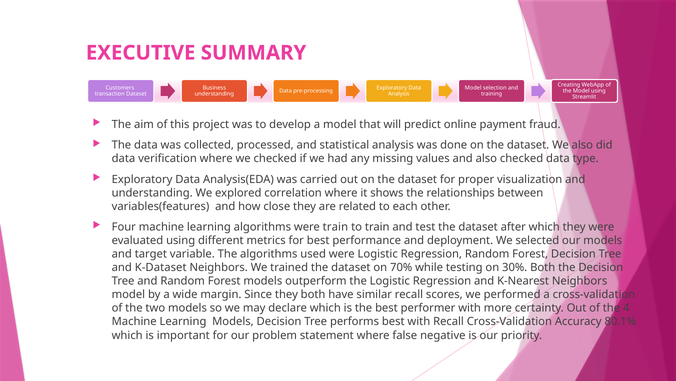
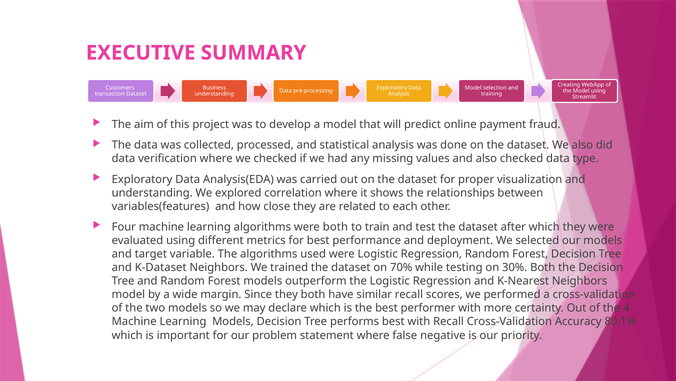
were train: train -> both
